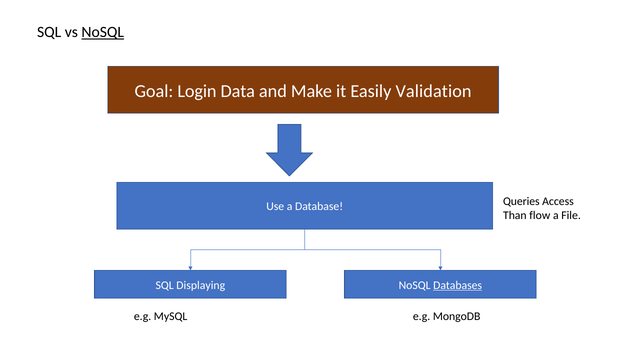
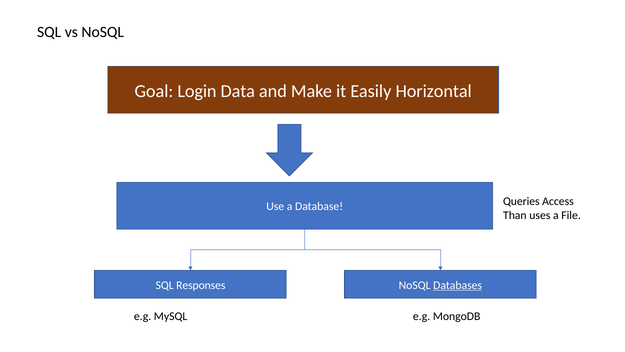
NoSQL at (103, 32) underline: present -> none
Validation: Validation -> Horizontal
flow: flow -> uses
Displaying: Displaying -> Responses
